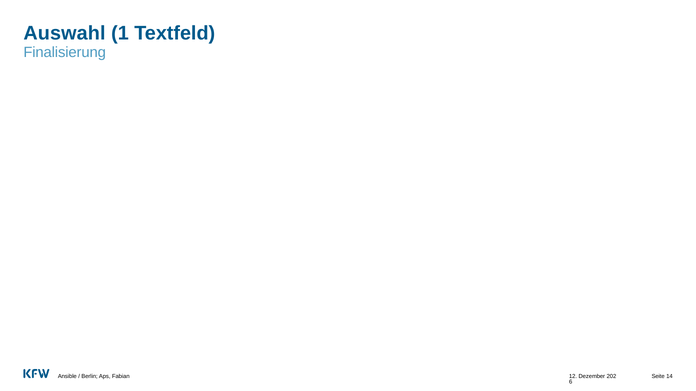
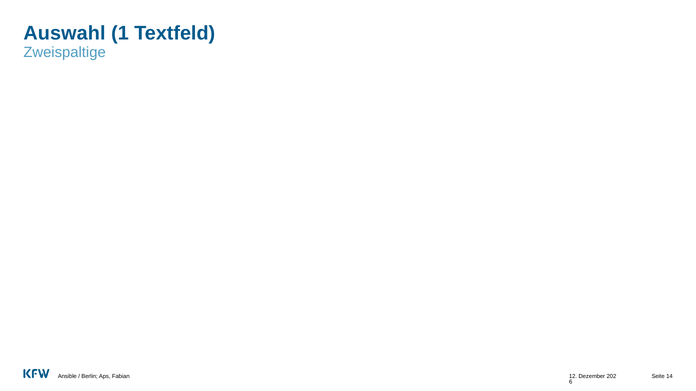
Finalisierung: Finalisierung -> Zweispaltige
